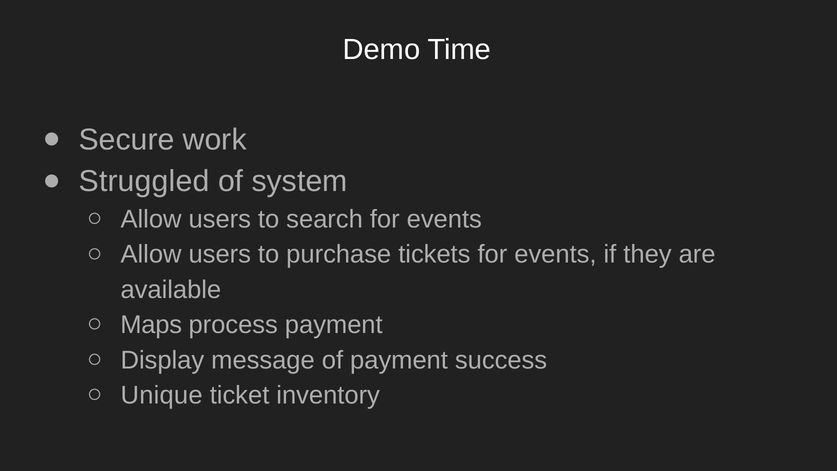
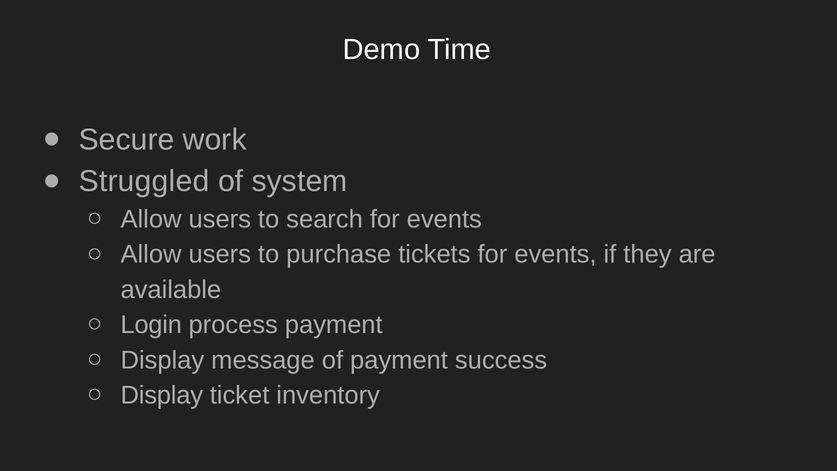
Maps: Maps -> Login
Unique at (162, 395): Unique -> Display
